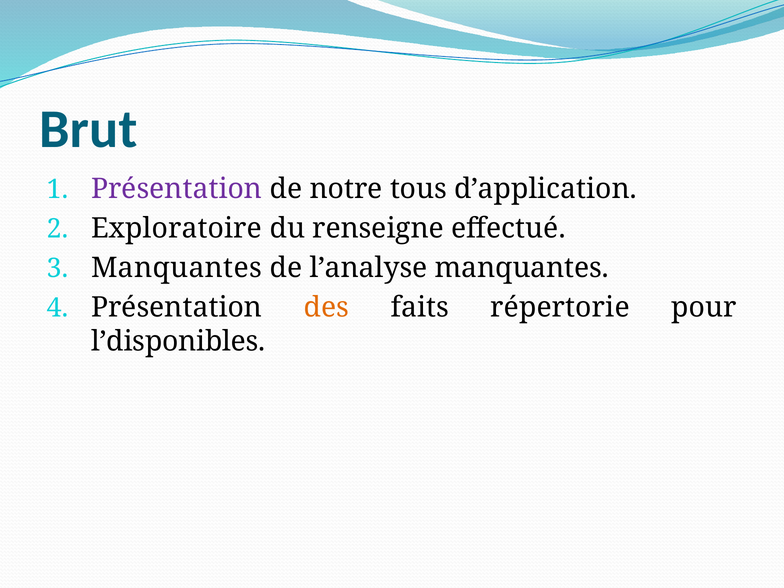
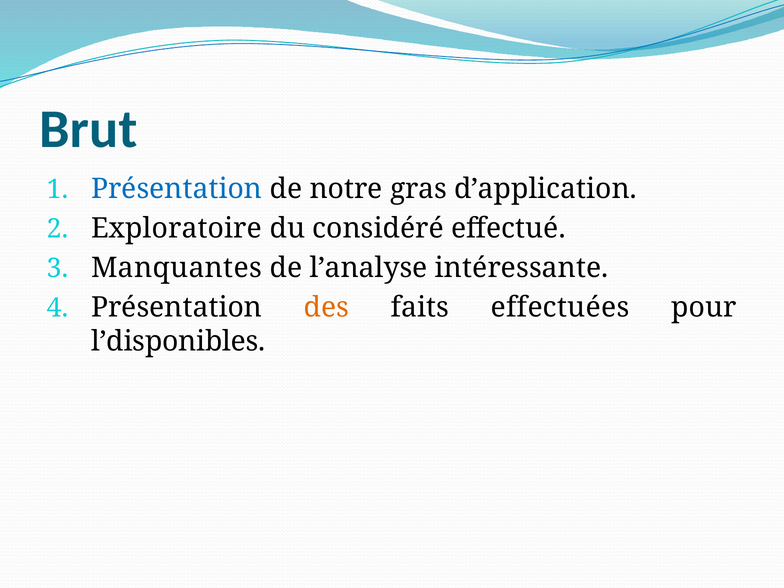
Présentation at (177, 189) colour: purple -> blue
tous: tous -> gras
renseigne: renseigne -> considéré
l’analyse manquantes: manquantes -> intéressante
répertorie: répertorie -> effectuées
